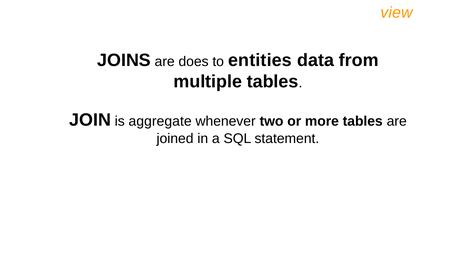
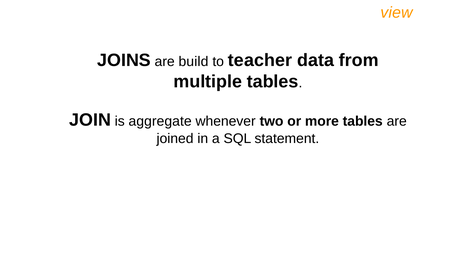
does: does -> build
entities: entities -> teacher
